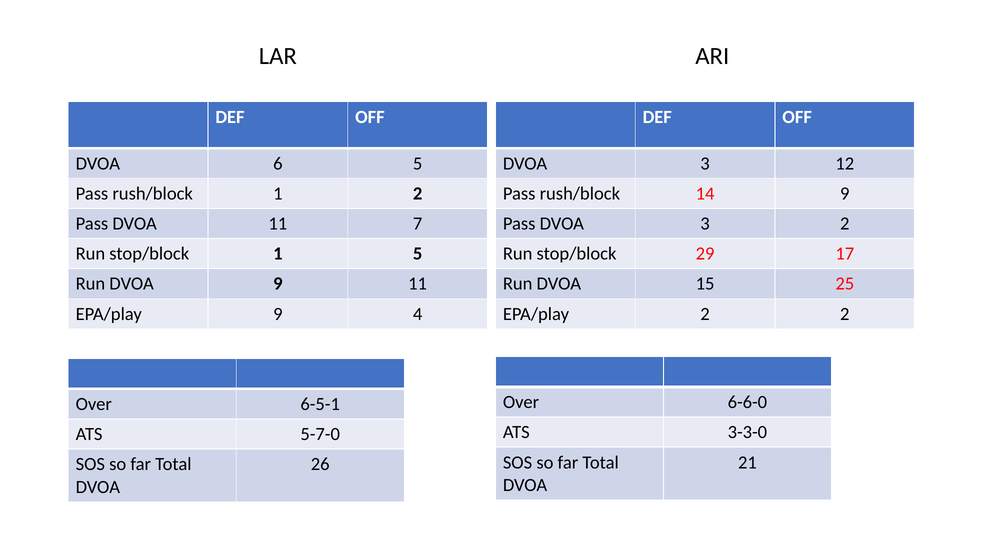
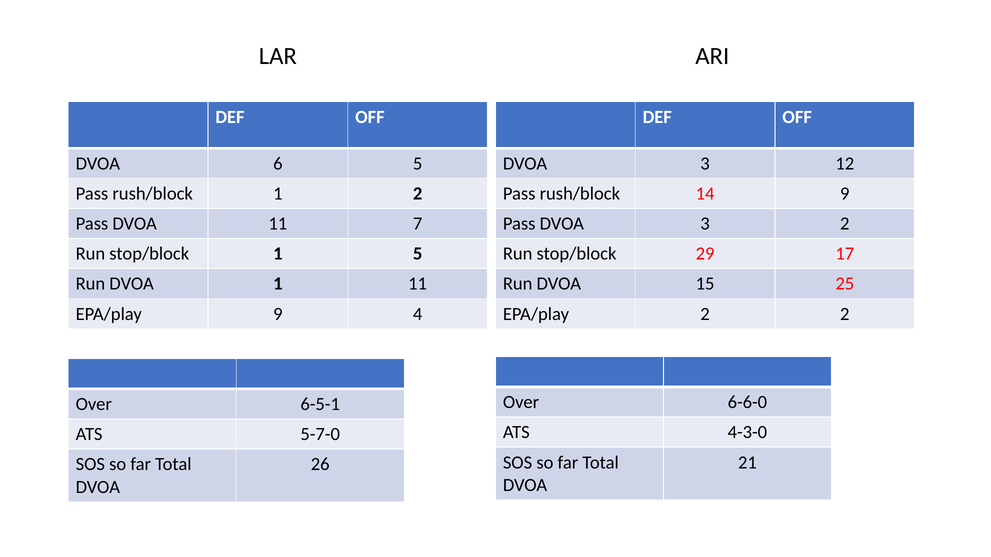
DVOA 9: 9 -> 1
3-3-0: 3-3-0 -> 4-3-0
